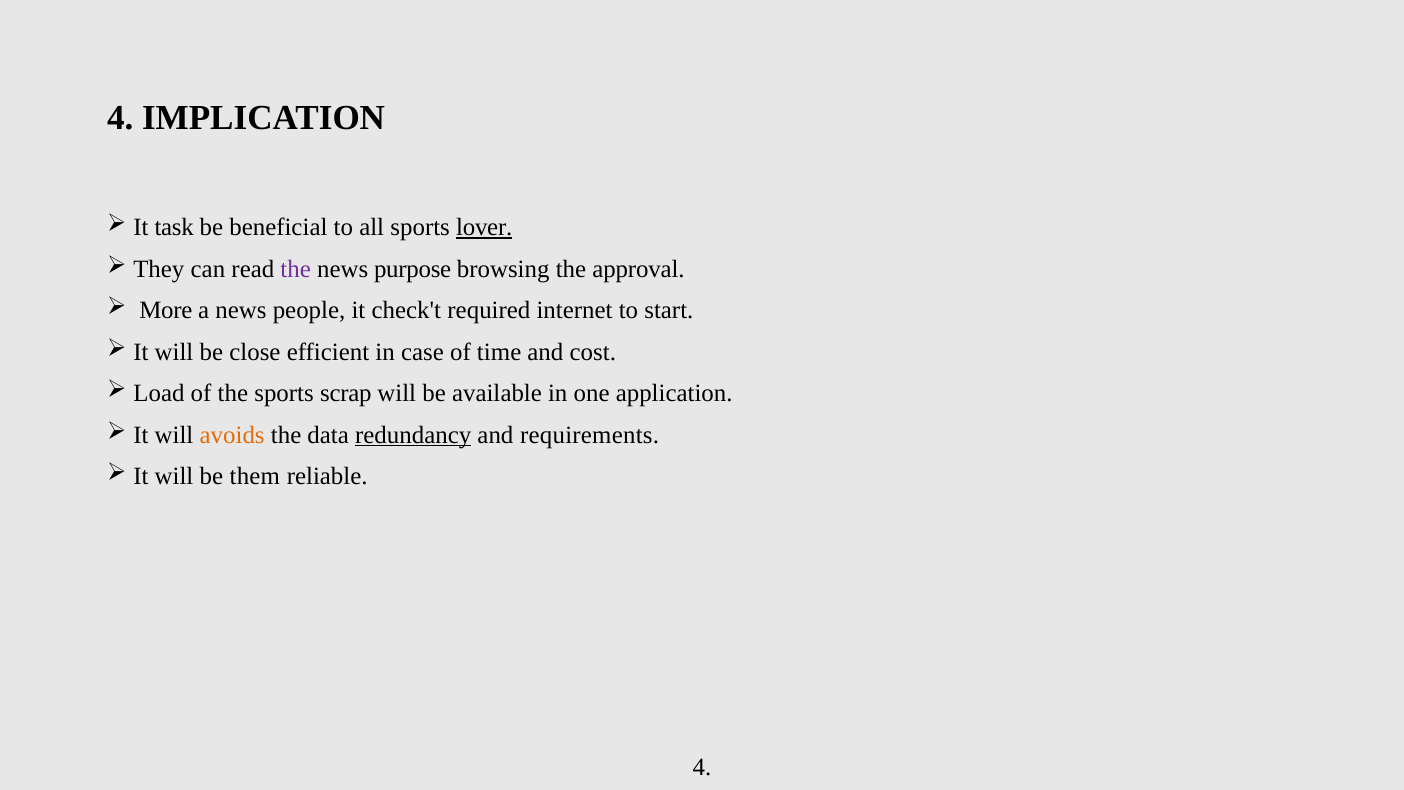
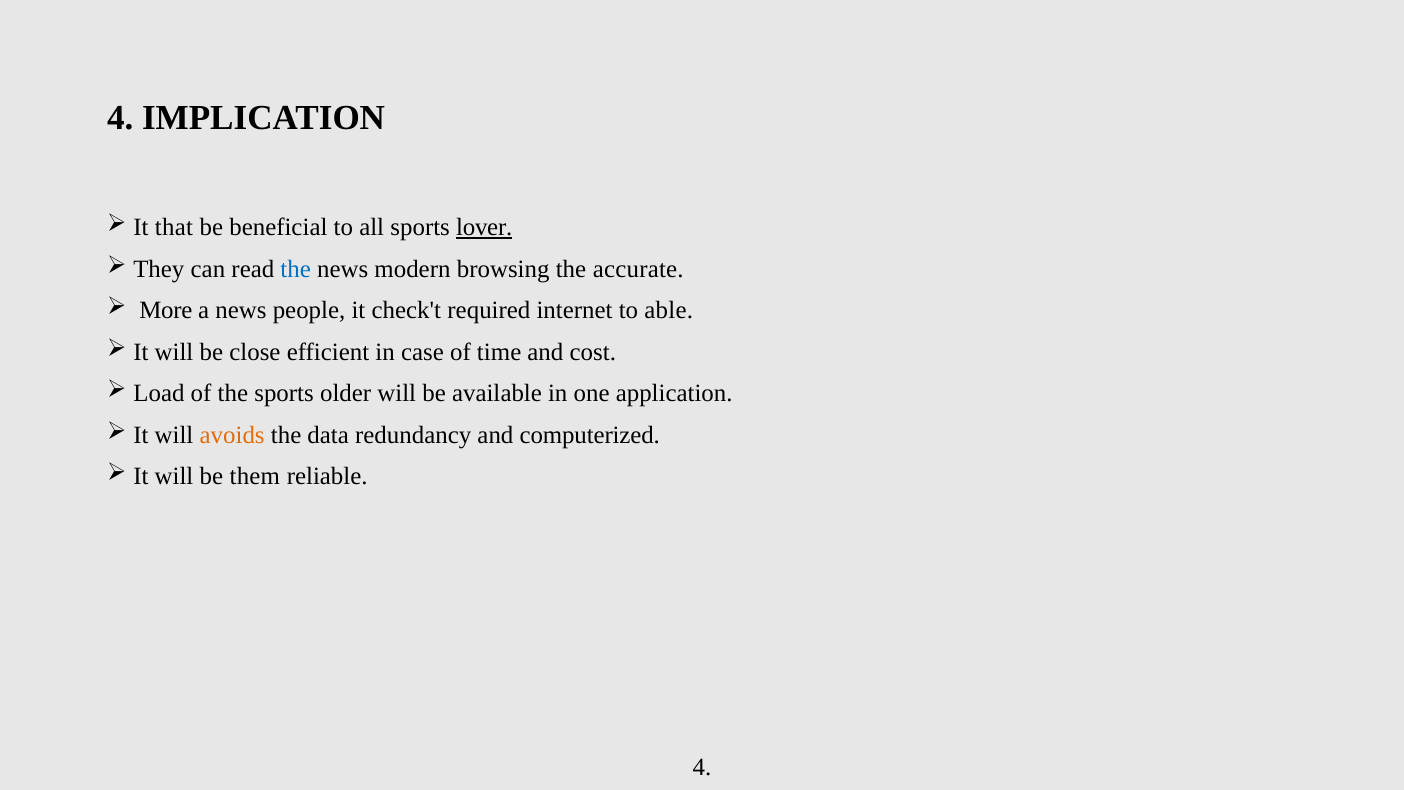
task: task -> that
the at (296, 269) colour: purple -> blue
purpose: purpose -> modern
approval: approval -> accurate
start: start -> able
scrap: scrap -> older
redundancy underline: present -> none
requirements: requirements -> computerized
